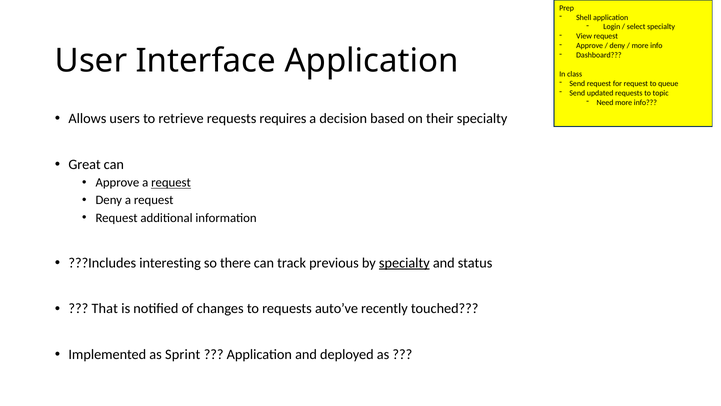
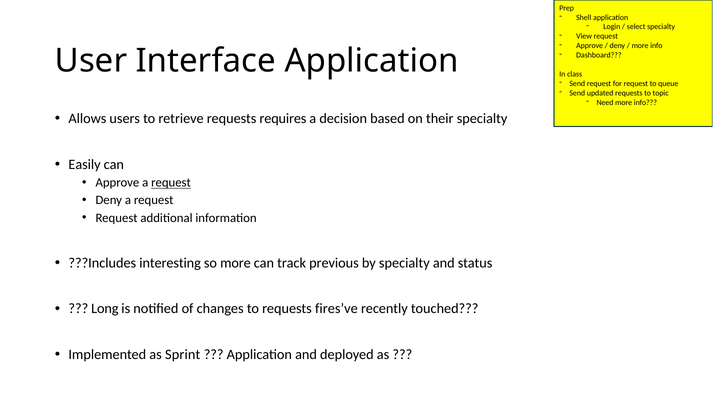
Great: Great -> Easily
so there: there -> more
specialty at (404, 263) underline: present -> none
That: That -> Long
auto’ve: auto’ve -> fires’ve
